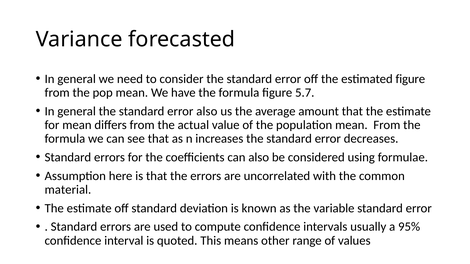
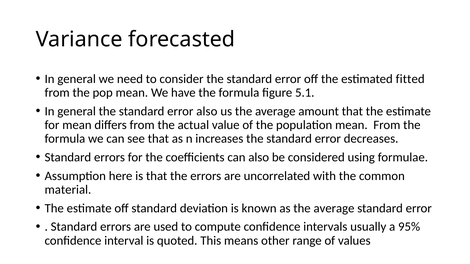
estimated figure: figure -> fitted
5.7: 5.7 -> 5.1
as the variable: variable -> average
